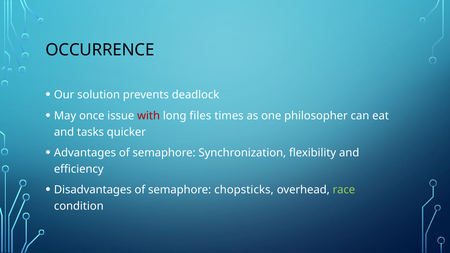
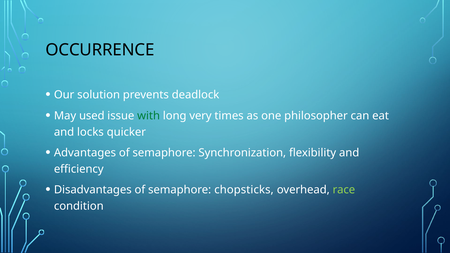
once: once -> used
with colour: red -> green
files: files -> very
tasks: tasks -> locks
